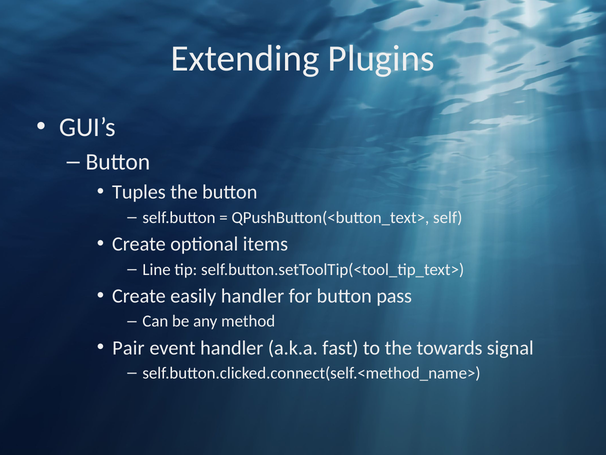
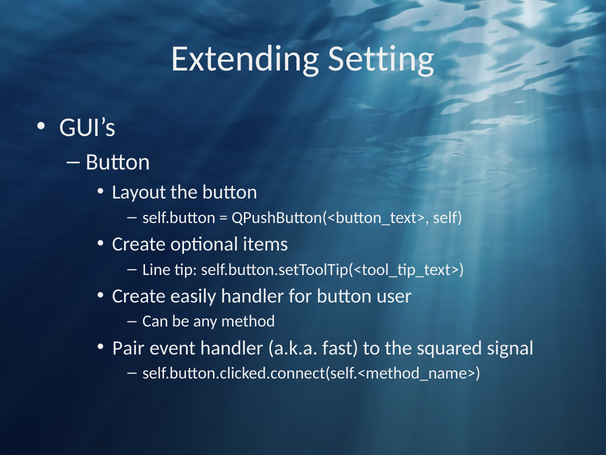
Plugins: Plugins -> Setting
Tuples: Tuples -> Layout
pass: pass -> user
towards: towards -> squared
